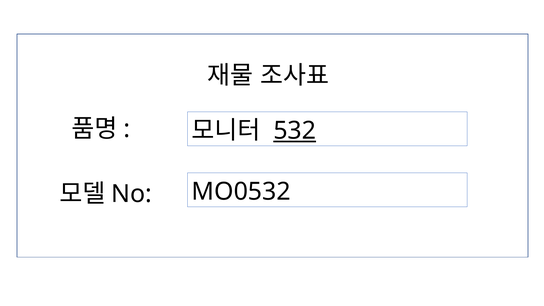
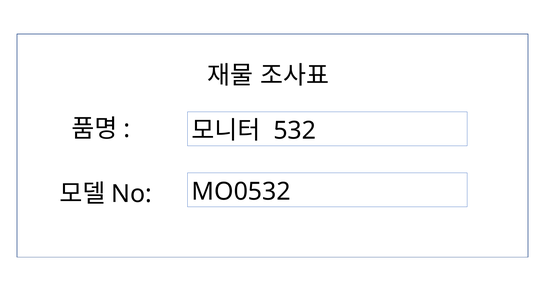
532 underline: present -> none
